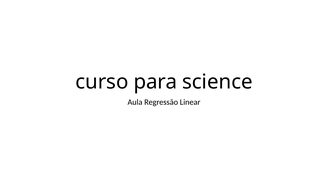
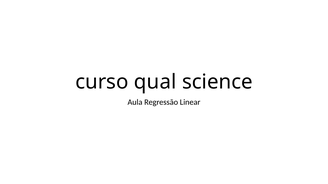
para: para -> qual
